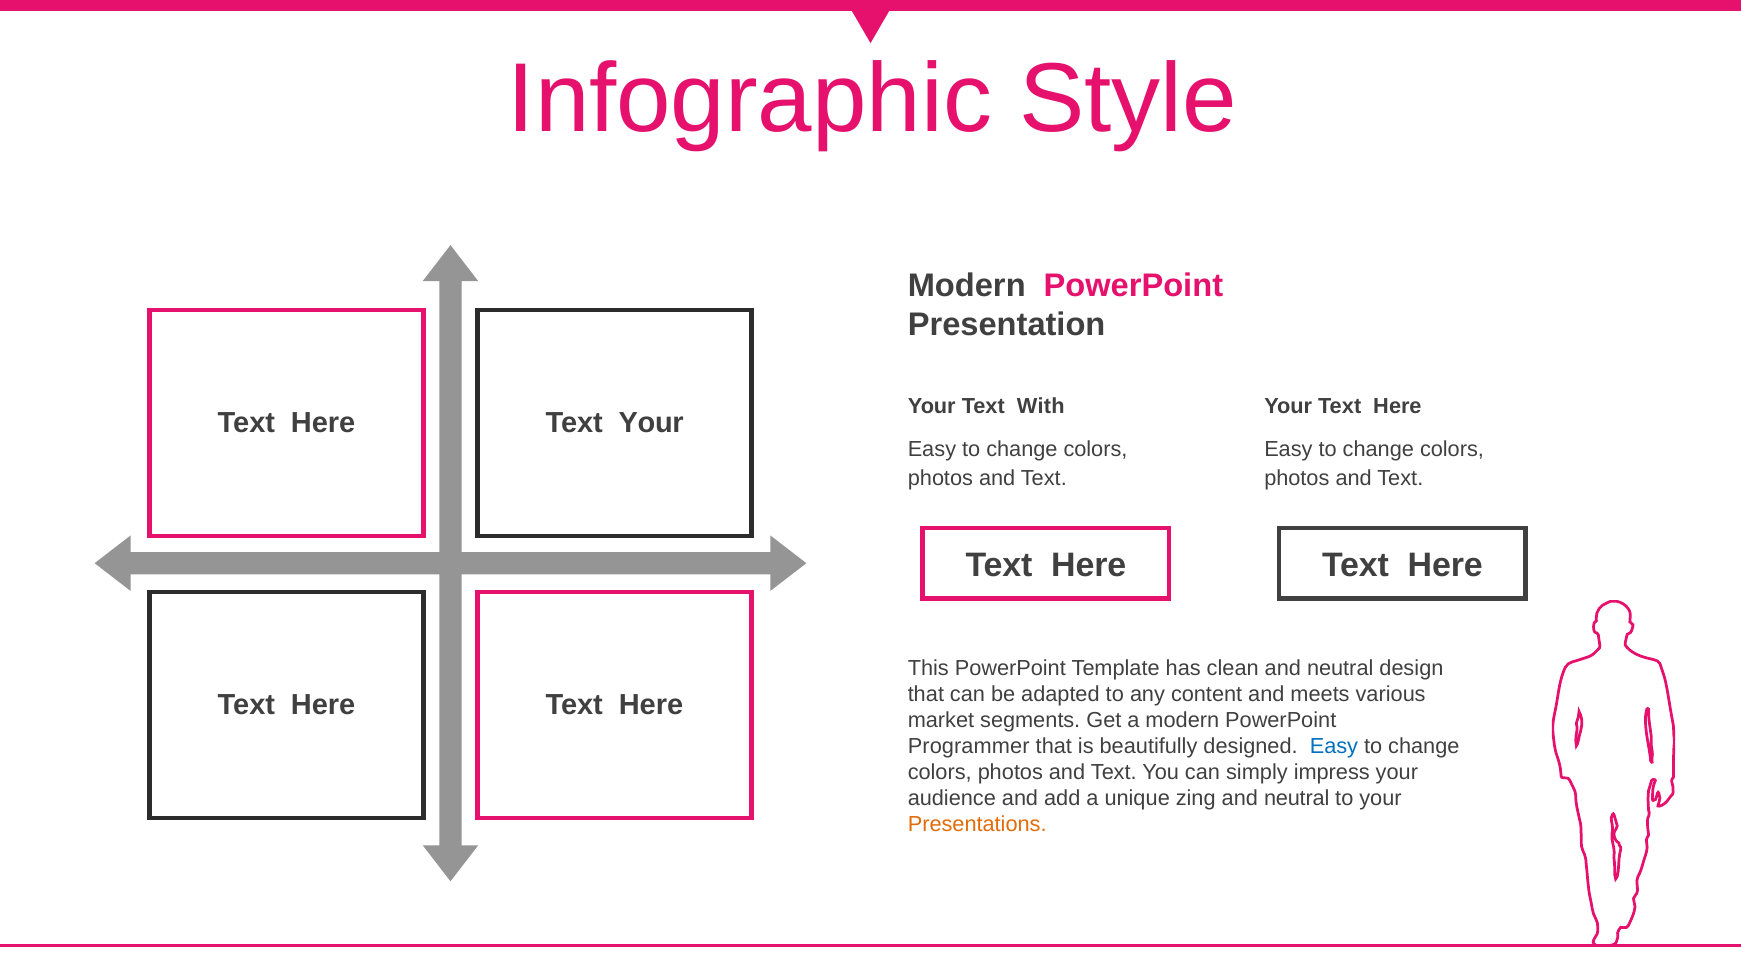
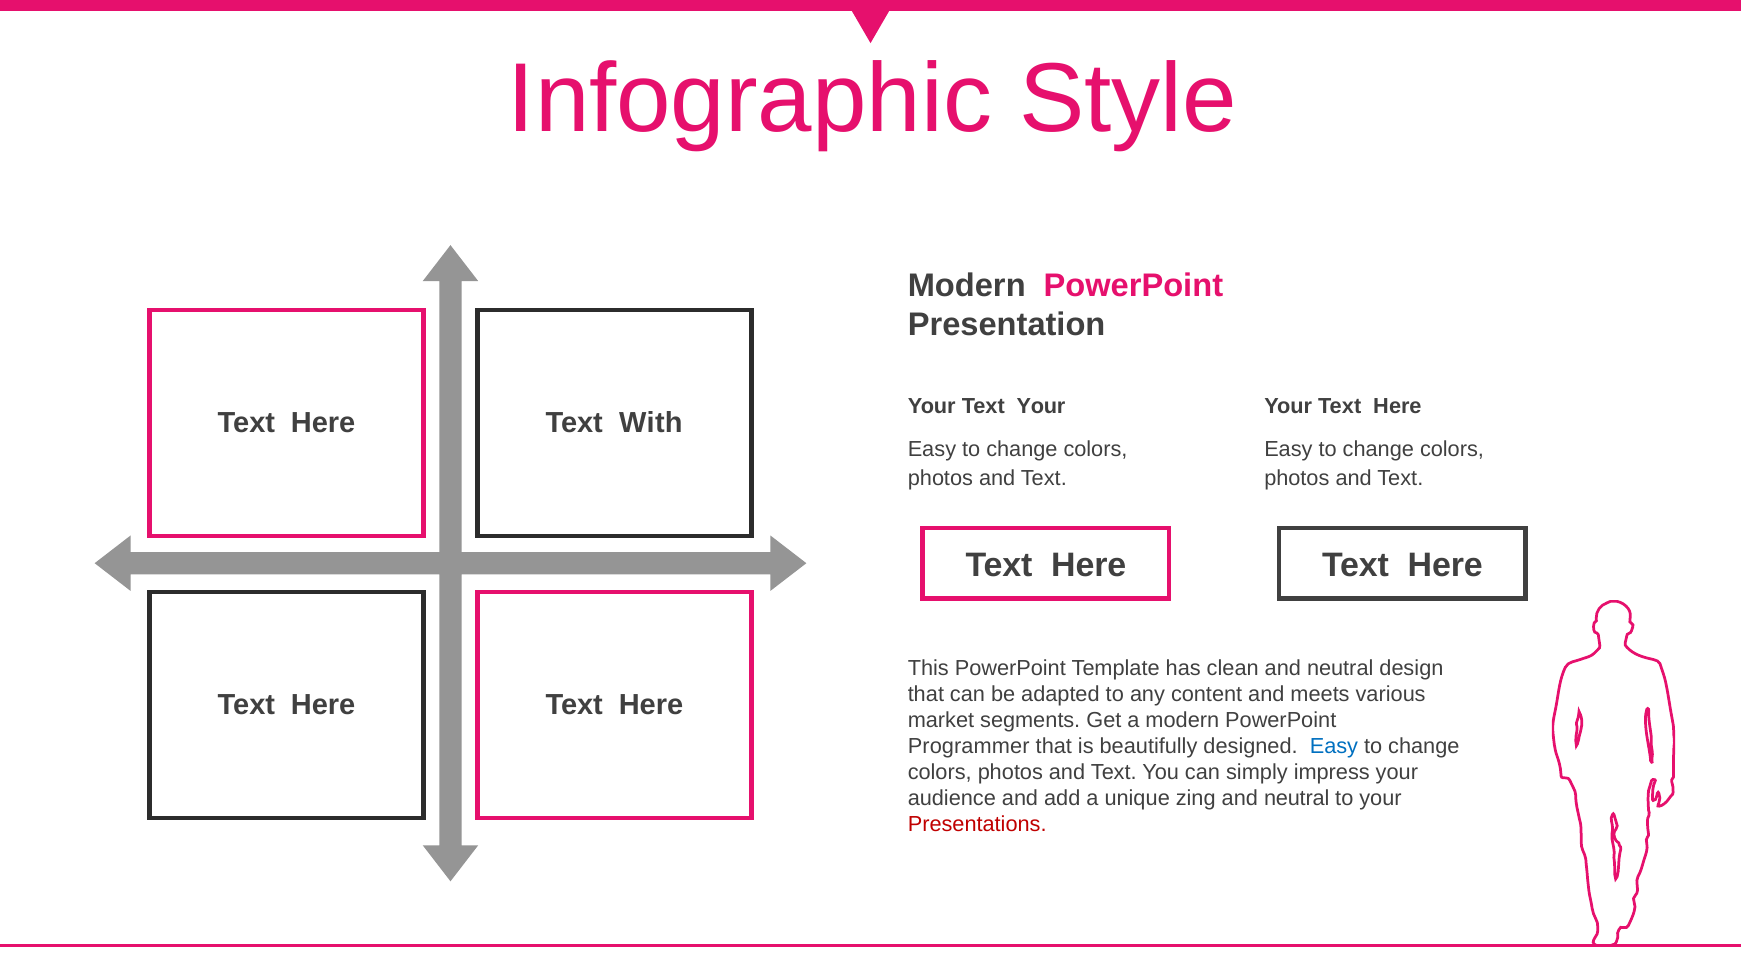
Your Text With: With -> Your
Here Text Your: Your -> With
Presentations colour: orange -> red
